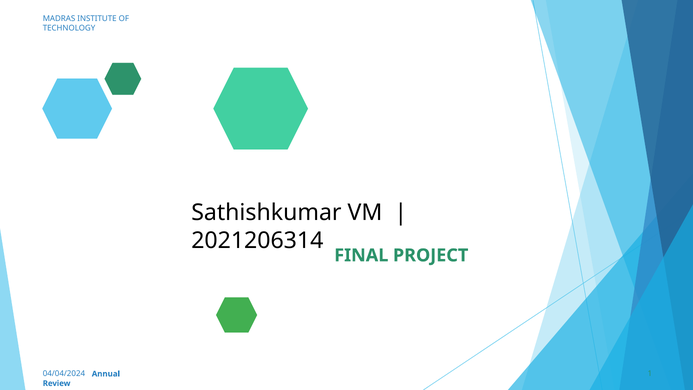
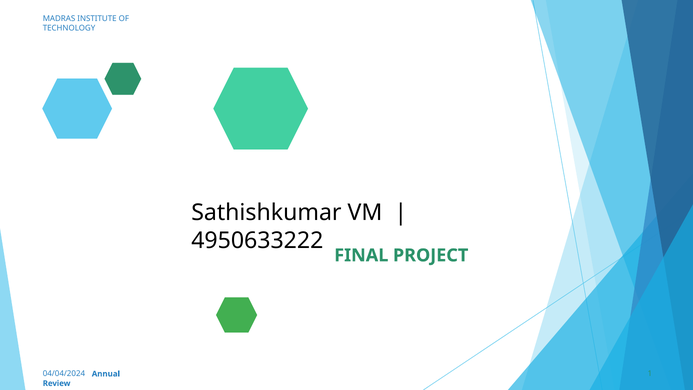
2021206314: 2021206314 -> 4950633222
